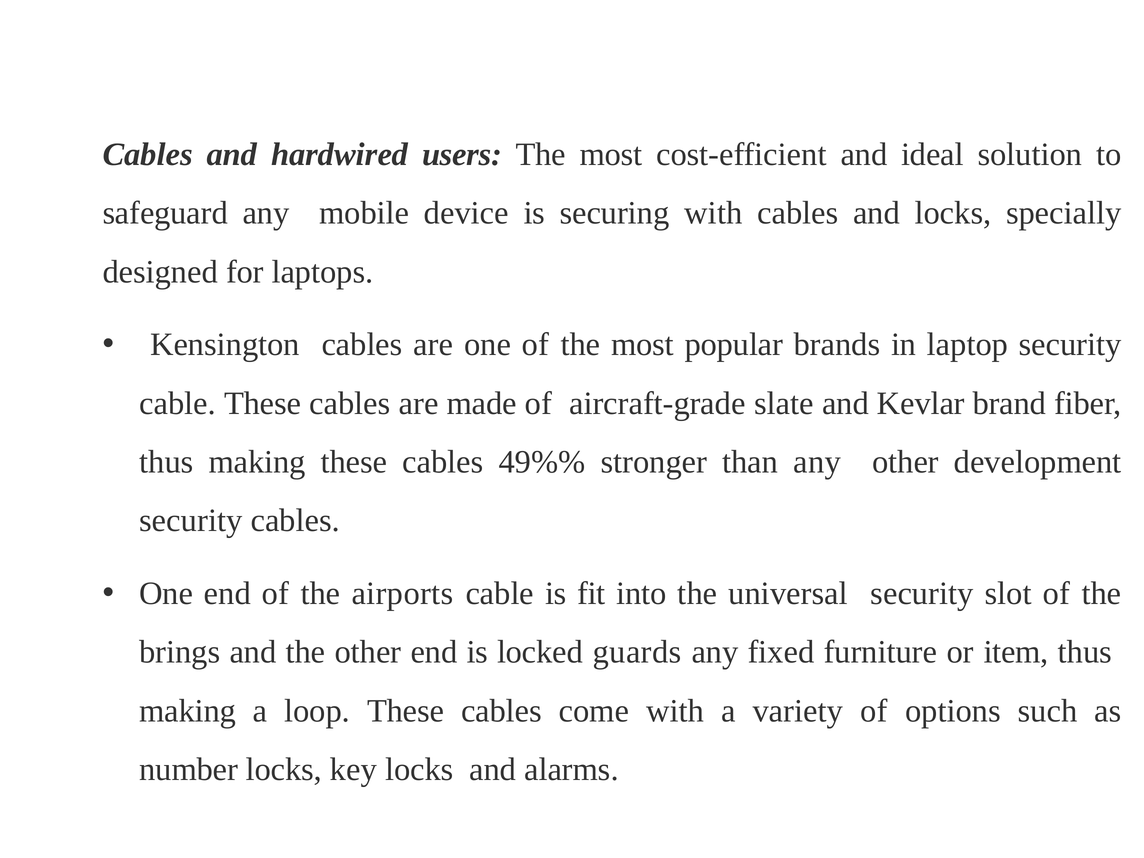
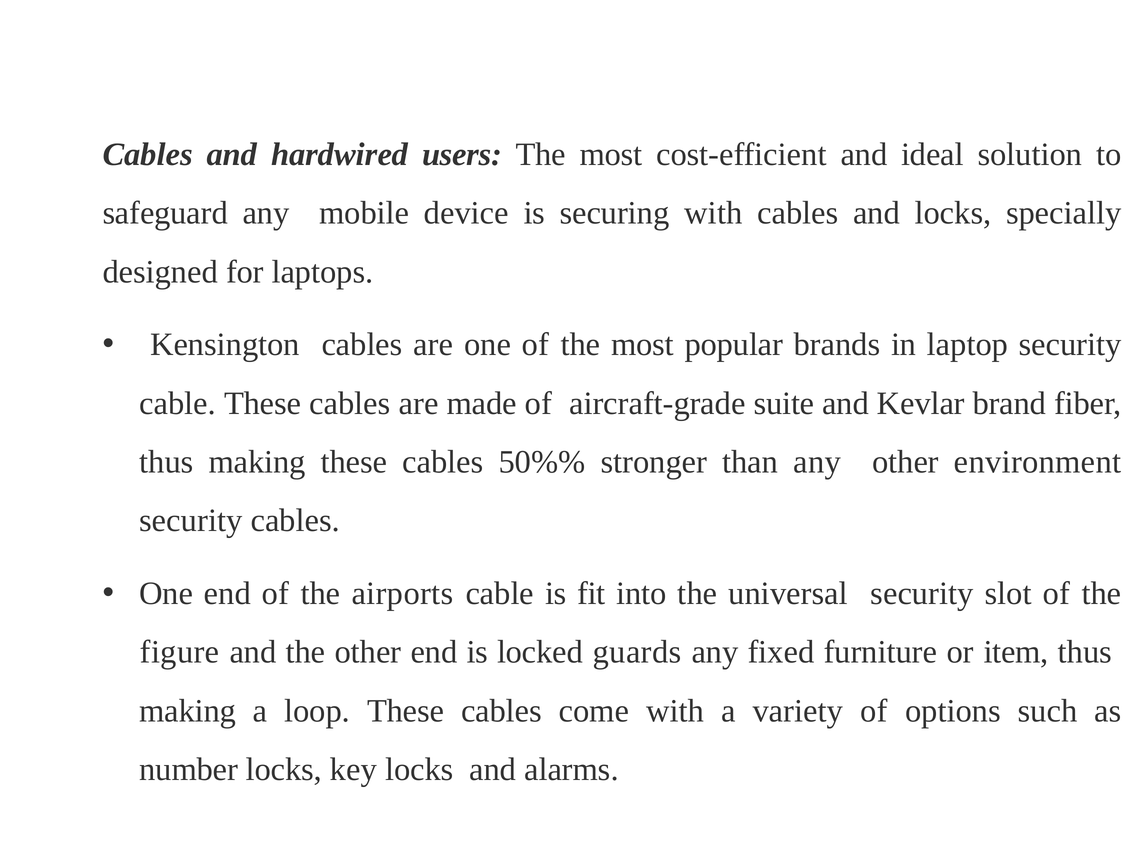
slate: slate -> suite
49%%: 49%% -> 50%%
development: development -> environment
brings: brings -> figure
